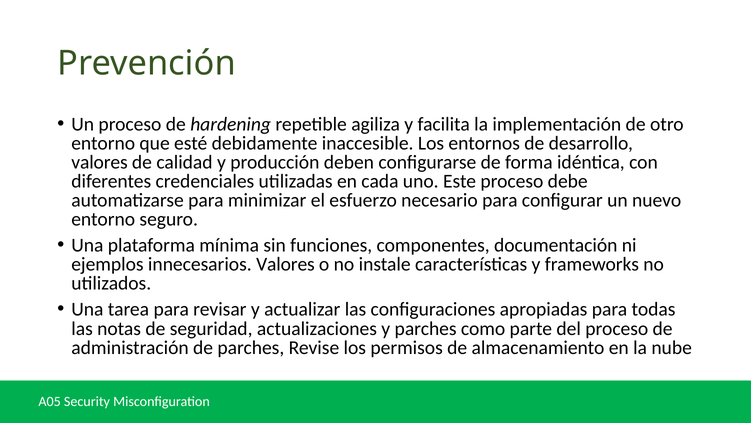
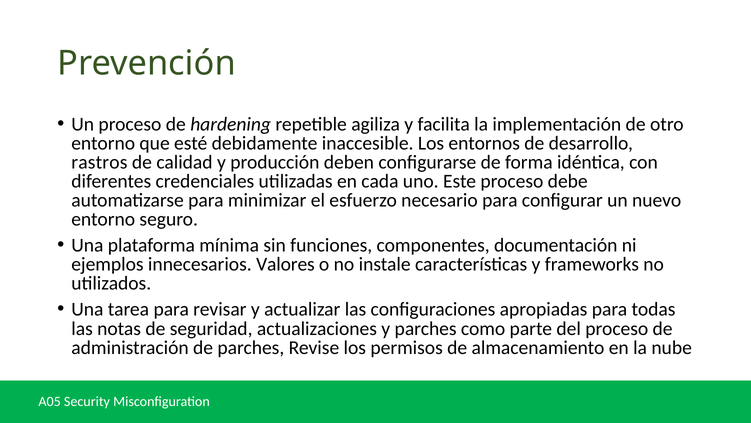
valores at (100, 162): valores -> rastros
